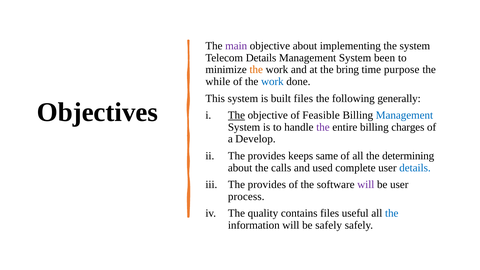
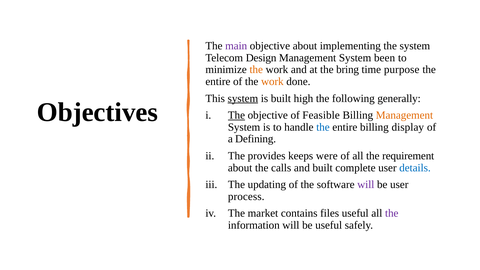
Telecom Details: Details -> Design
while at (218, 82): while -> entire
work at (272, 82) colour: blue -> orange
system at (243, 98) underline: none -> present
built files: files -> high
Management at (404, 115) colour: blue -> orange
the at (323, 127) colour: purple -> blue
charges: charges -> display
Develop: Develop -> Defining
same: same -> were
determining: determining -> requirement
and used: used -> built
provides at (267, 185): provides -> updating
quality: quality -> market
the at (392, 213) colour: blue -> purple
be safely: safely -> useful
